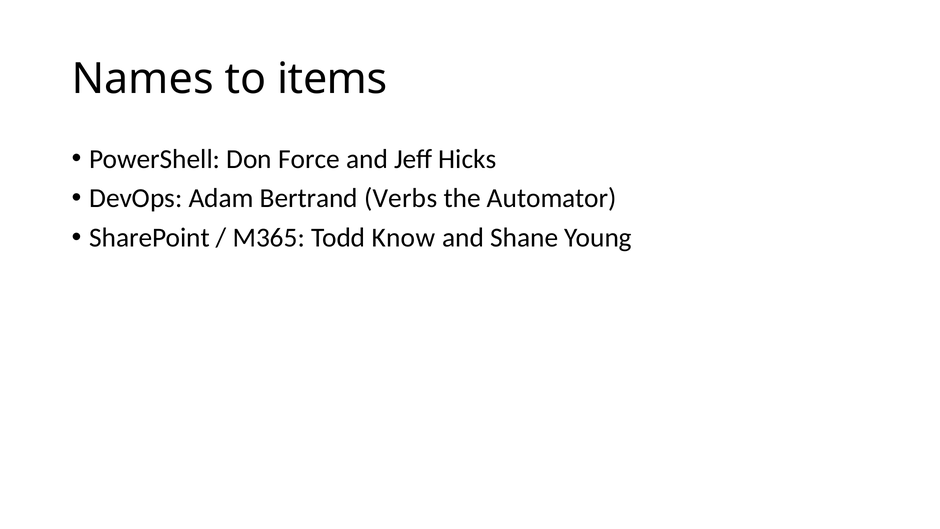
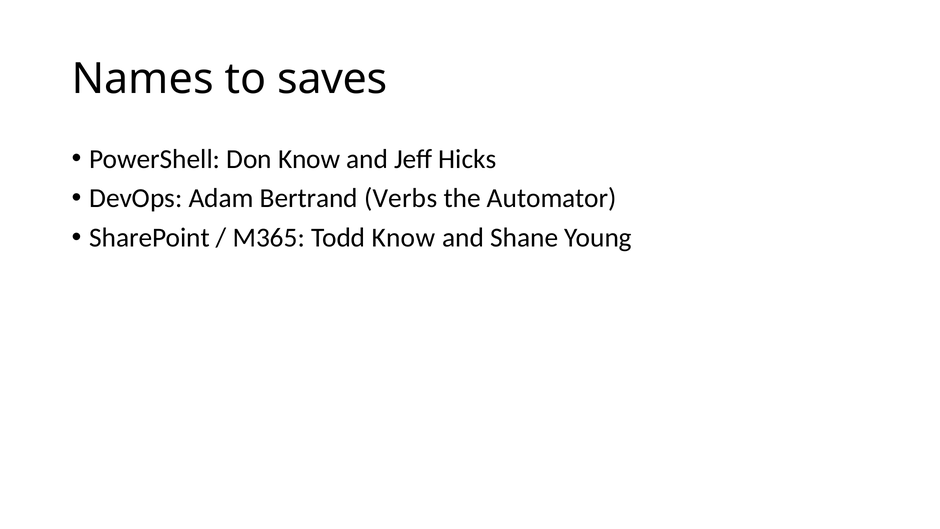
items: items -> saves
Don Force: Force -> Know
